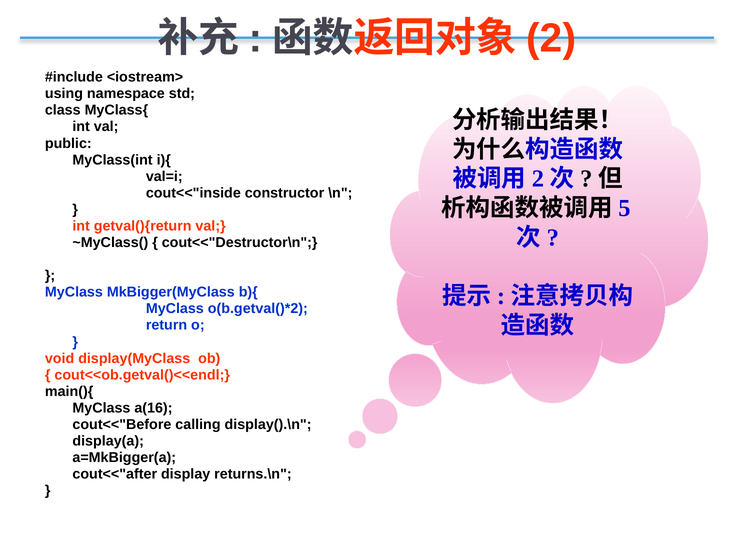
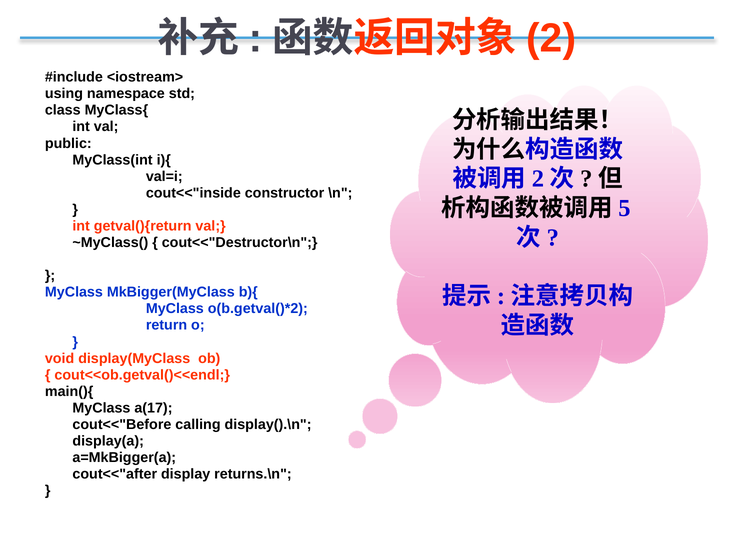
a(16: a(16 -> a(17
